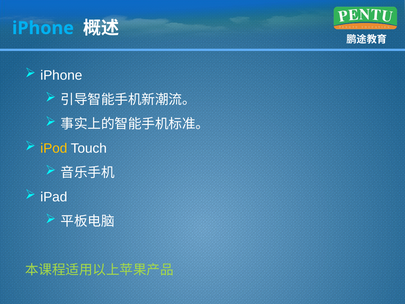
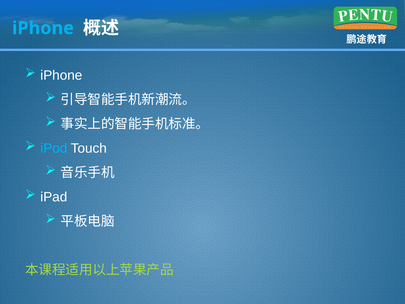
iPod colour: yellow -> light blue
